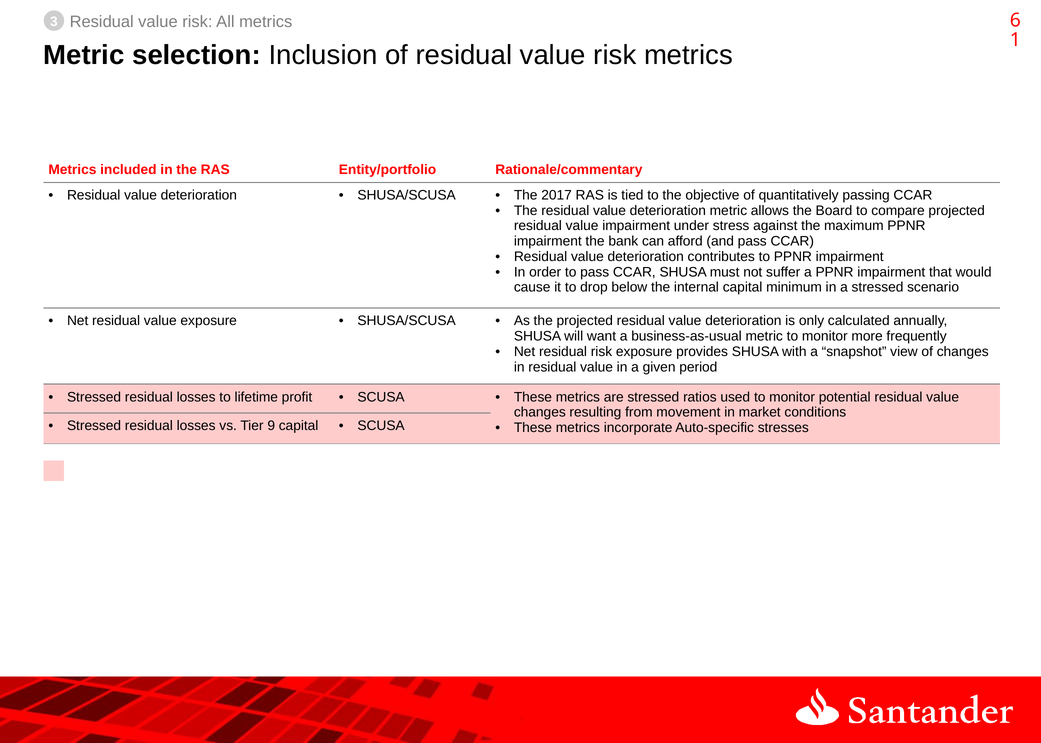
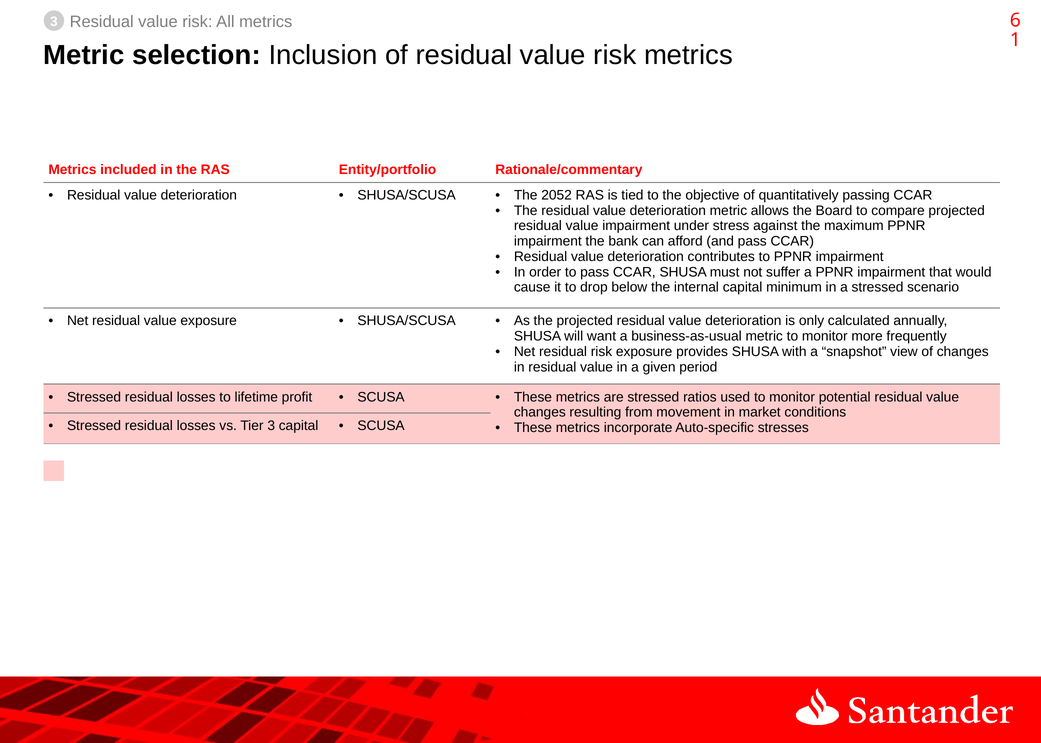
2017: 2017 -> 2052
Tier 9: 9 -> 3
